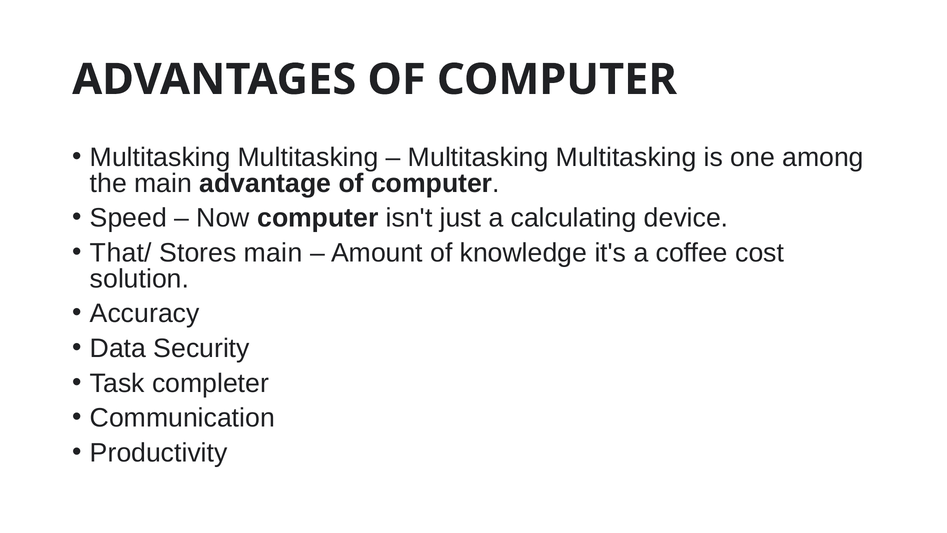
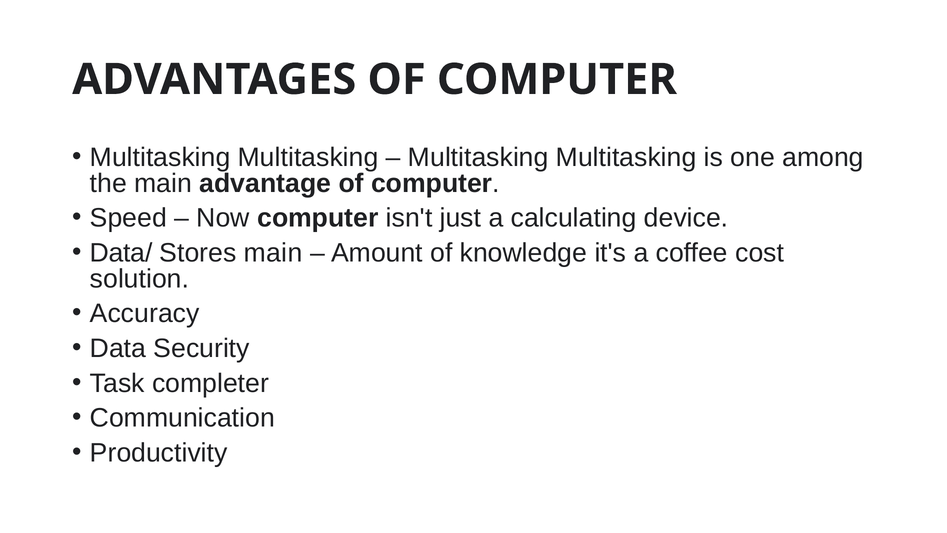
That/: That/ -> Data/
